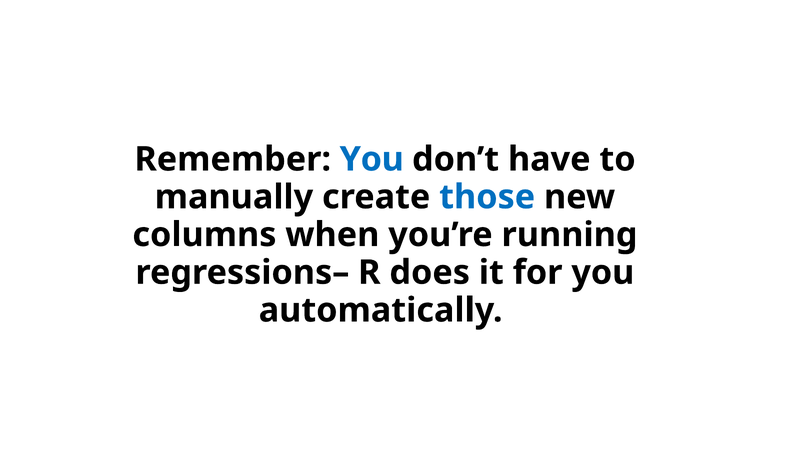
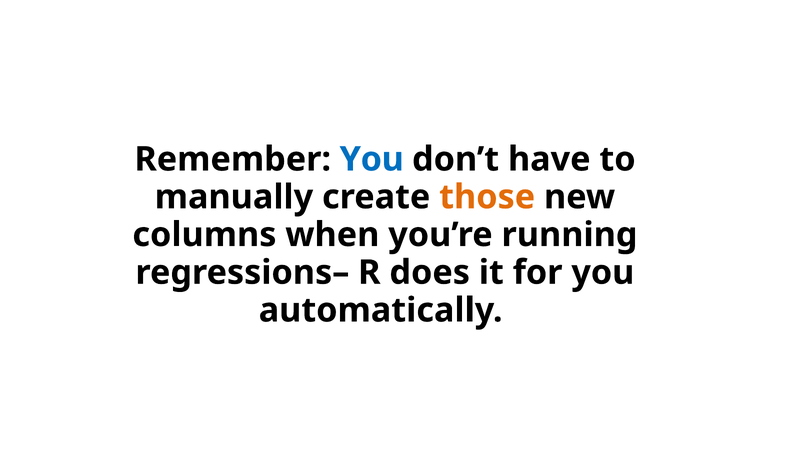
those colour: blue -> orange
